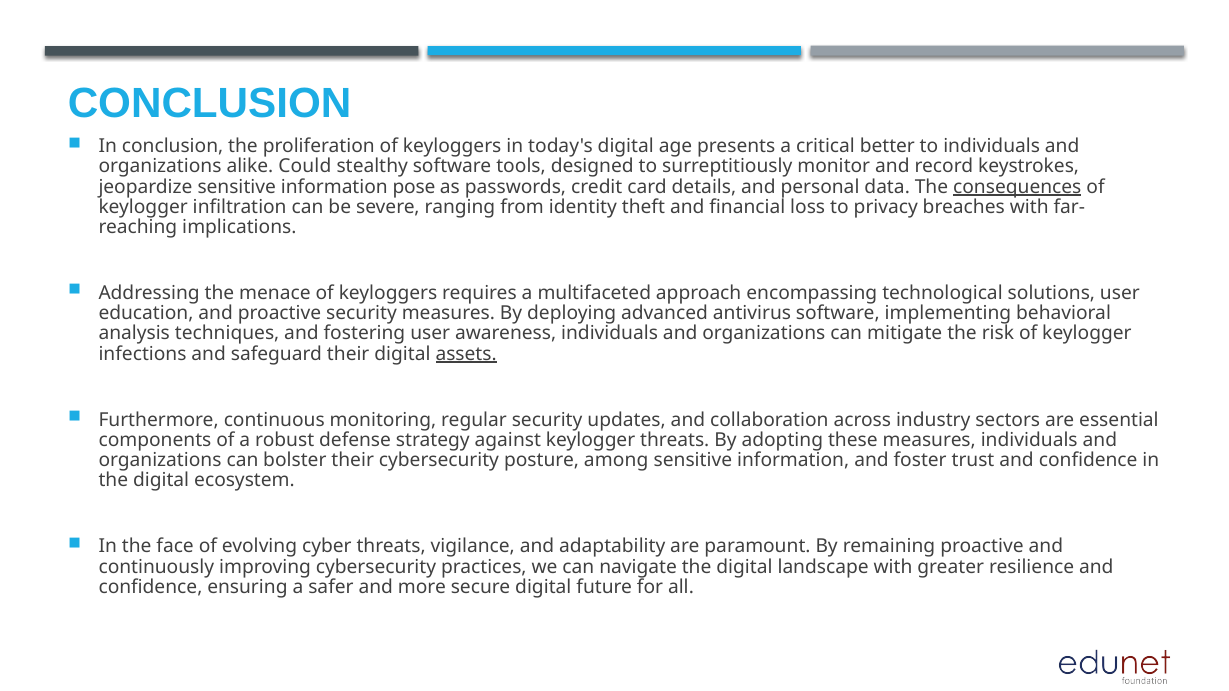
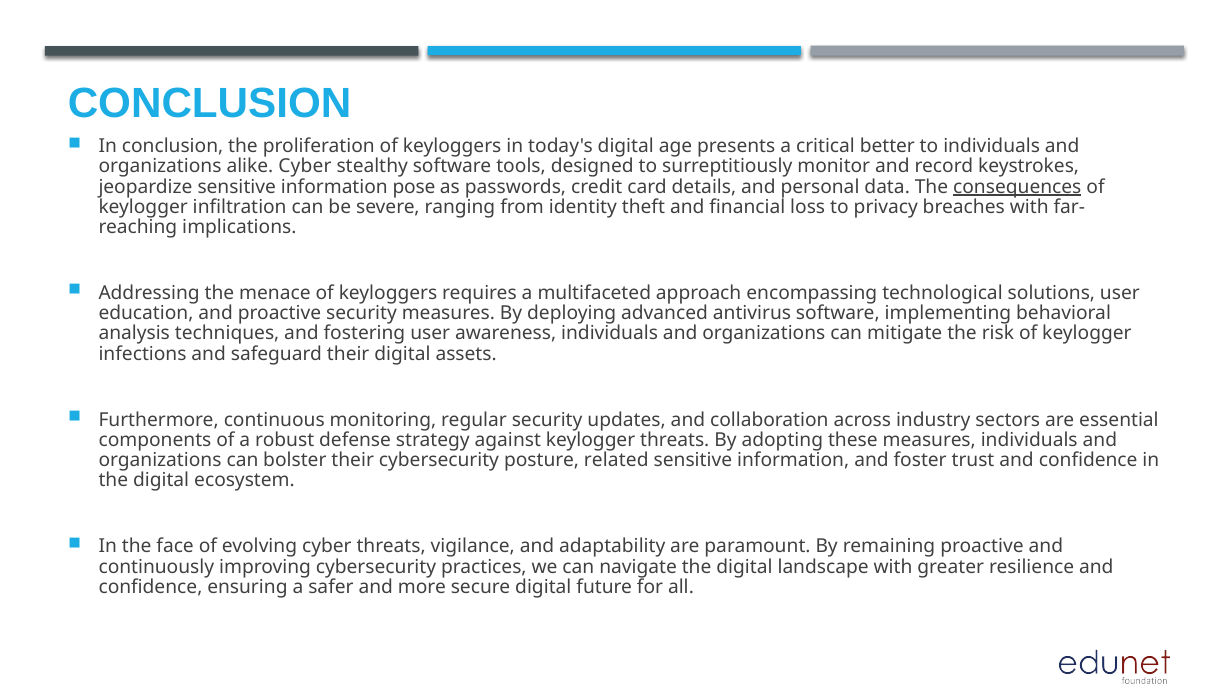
alike Could: Could -> Cyber
assets underline: present -> none
among: among -> related
